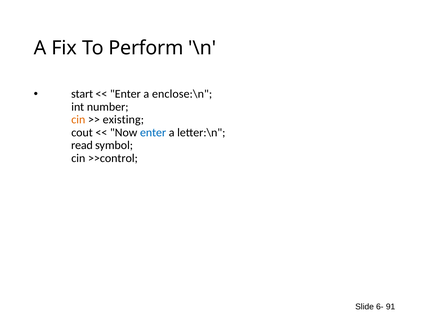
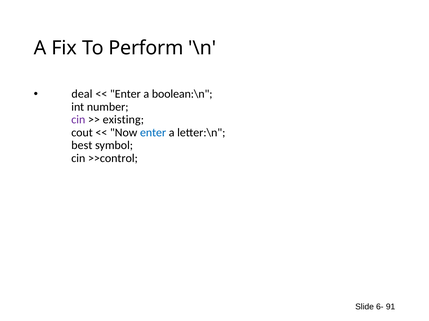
start: start -> deal
enclose:\n: enclose:\n -> boolean:\n
cin at (78, 120) colour: orange -> purple
read: read -> best
